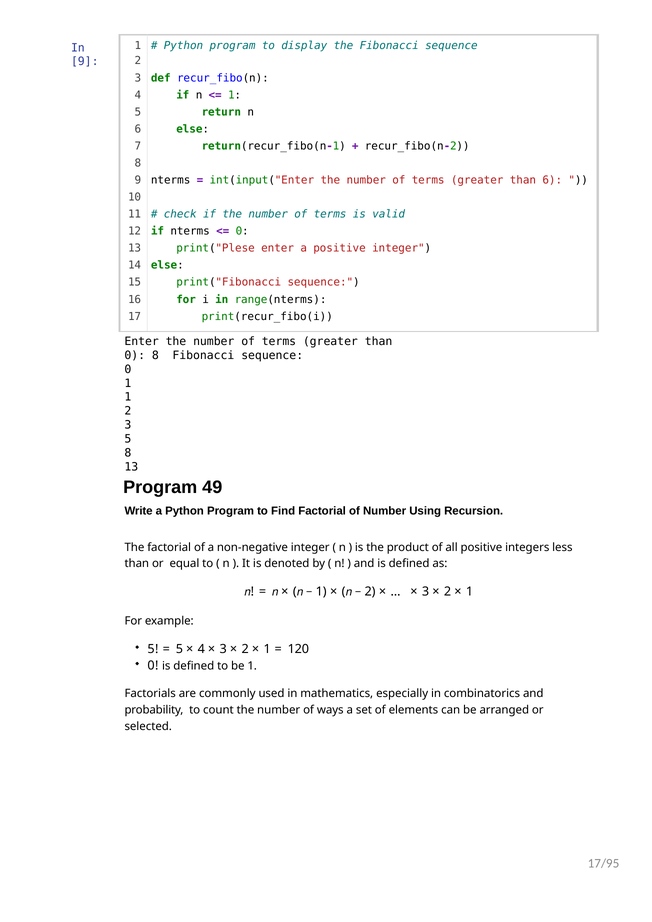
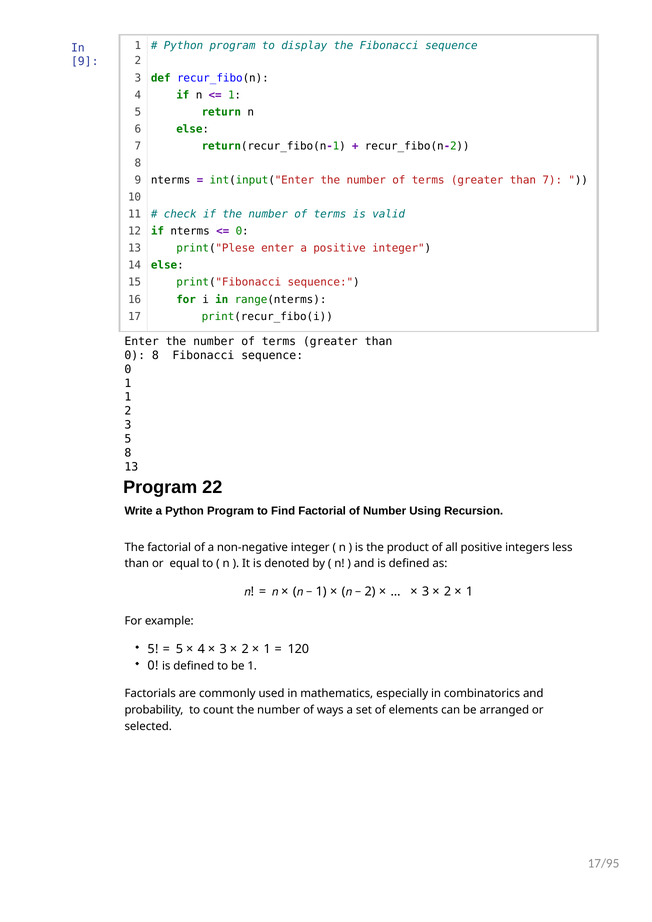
than 6: 6 -> 7
49: 49 -> 22
